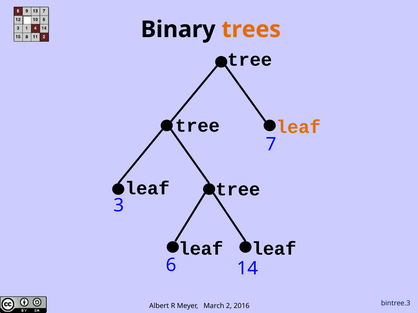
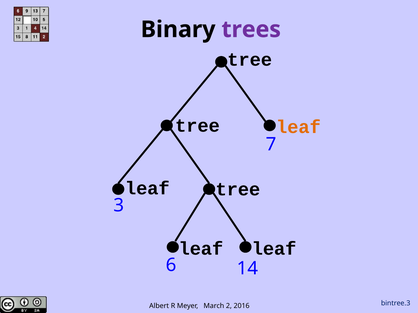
trees colour: orange -> purple
